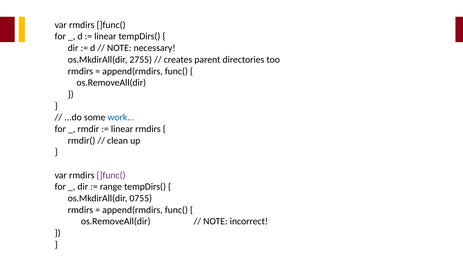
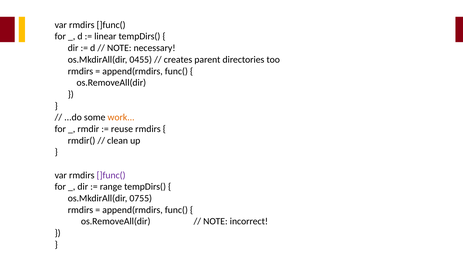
2755: 2755 -> 0455
work colour: blue -> orange
linear at (122, 129): linear -> reuse
